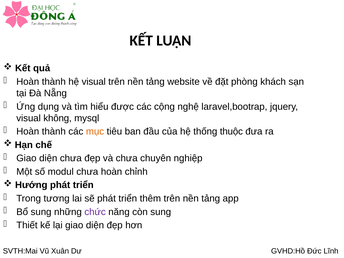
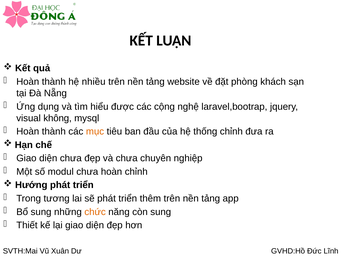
hệ visual: visual -> nhiều
thống thuộc: thuộc -> chỉnh
chức colour: purple -> orange
